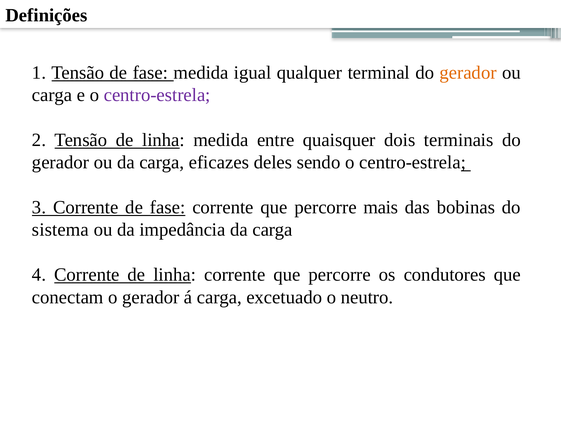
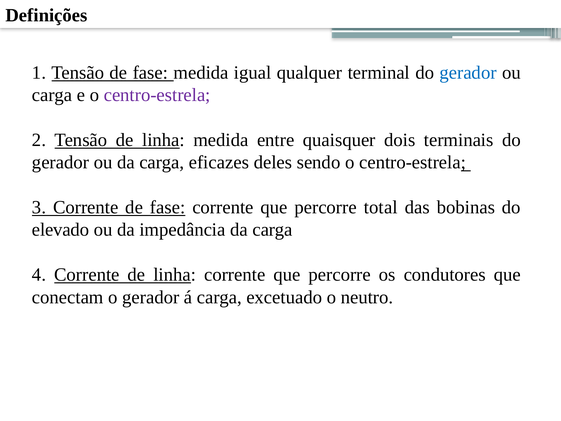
gerador at (468, 73) colour: orange -> blue
mais: mais -> total
sistema: sistema -> elevado
